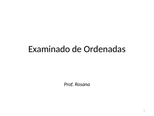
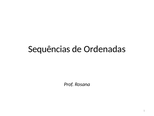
Examinado: Examinado -> Sequências
